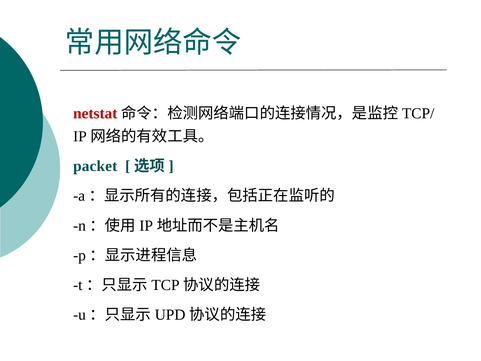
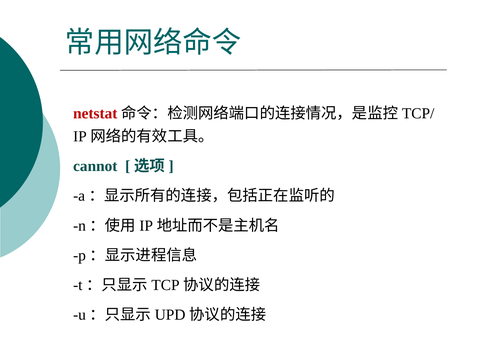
packet: packet -> cannot
